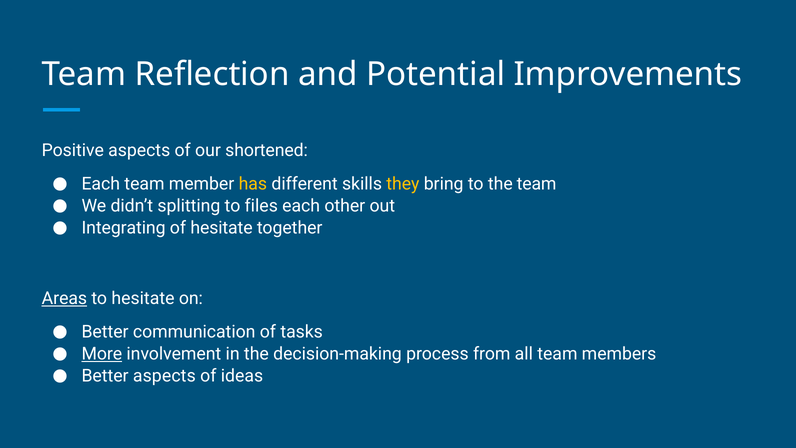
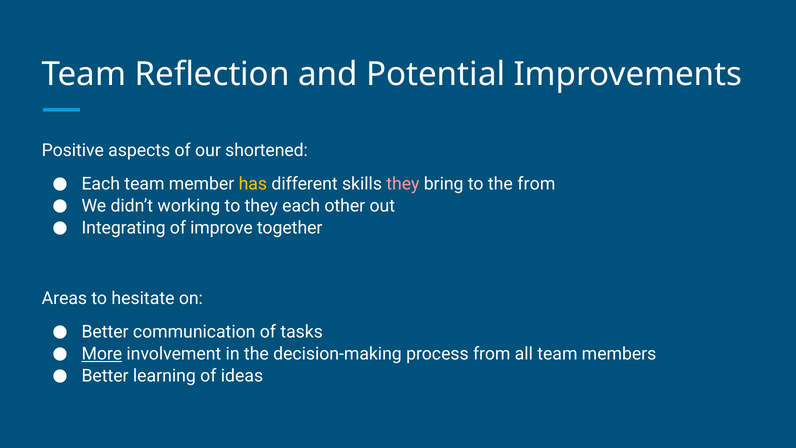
they at (403, 184) colour: yellow -> pink
the team: team -> from
splitting: splitting -> working
to files: files -> they
of hesitate: hesitate -> improve
Areas underline: present -> none
Better aspects: aspects -> learning
